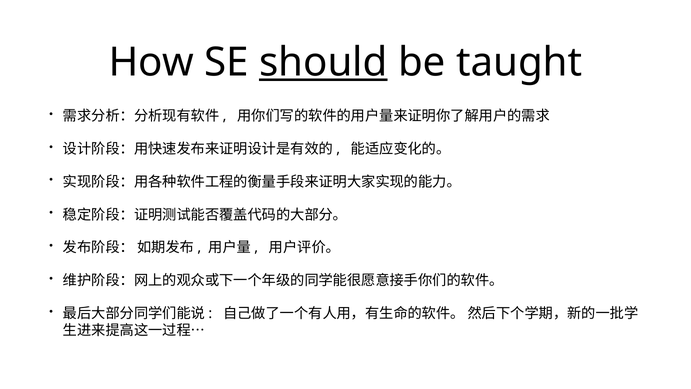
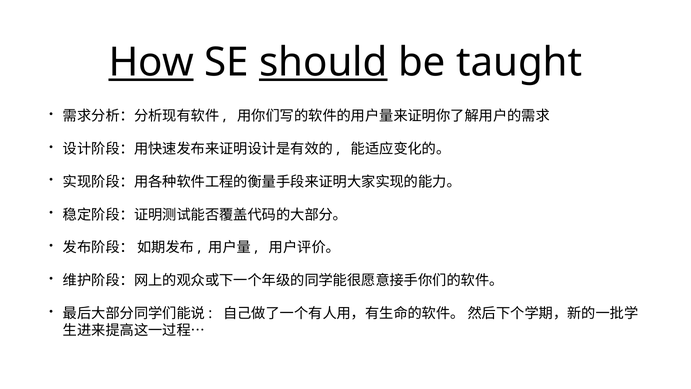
How underline: none -> present
